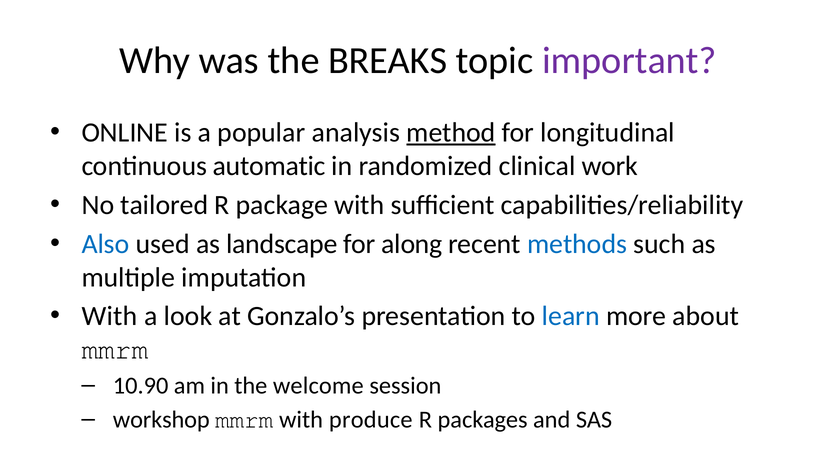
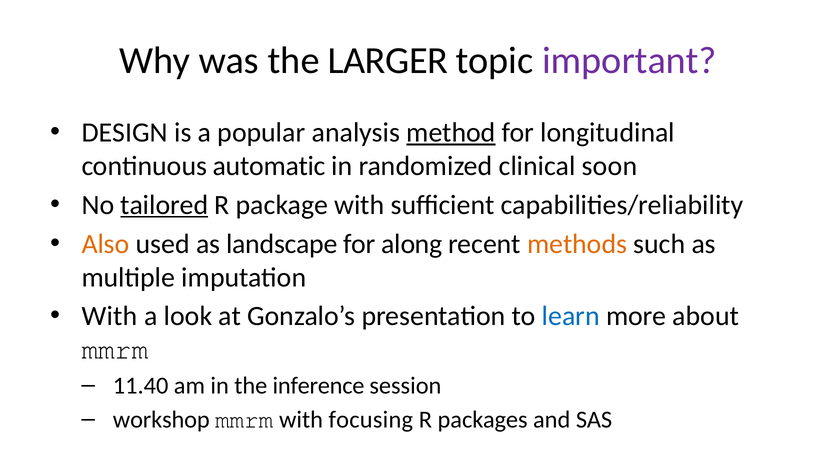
BREAKS: BREAKS -> LARGER
ONLINE: ONLINE -> DESIGN
work: work -> soon
tailored underline: none -> present
Also colour: blue -> orange
methods colour: blue -> orange
10.90: 10.90 -> 11.40
welcome: welcome -> inference
produce: produce -> focusing
